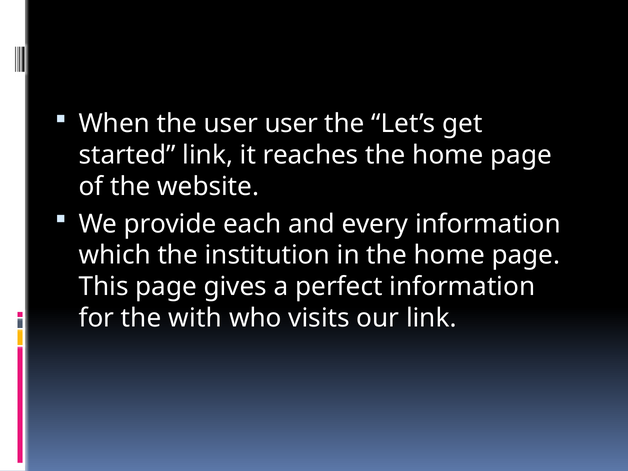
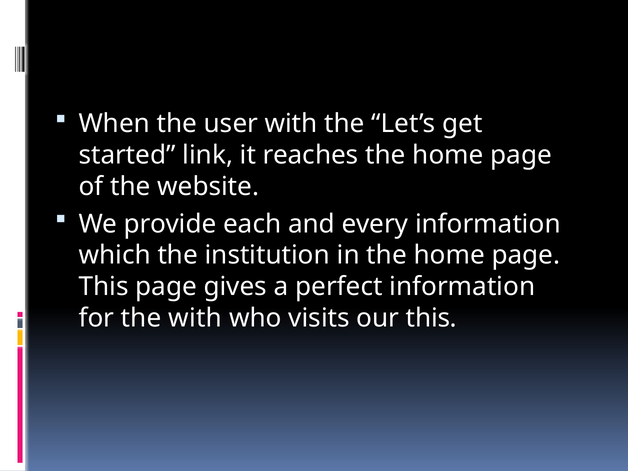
user user: user -> with
our link: link -> this
